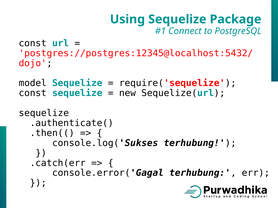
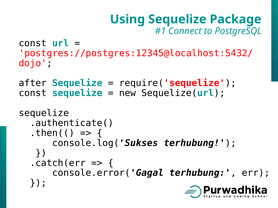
model: model -> after
